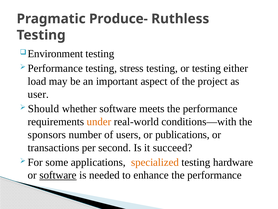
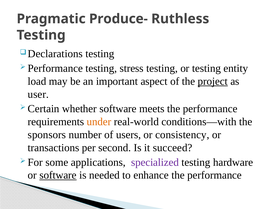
Environment: Environment -> Declarations
either: either -> entity
project underline: none -> present
Should: Should -> Certain
publications: publications -> consistency
specialized colour: orange -> purple
